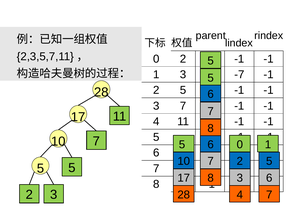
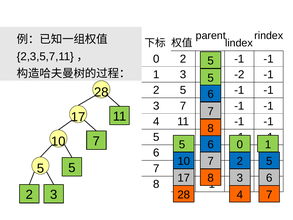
-7: -7 -> -2
